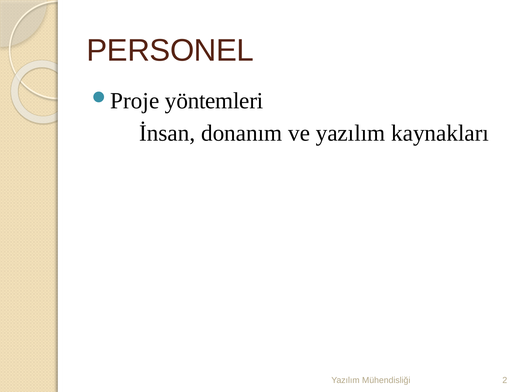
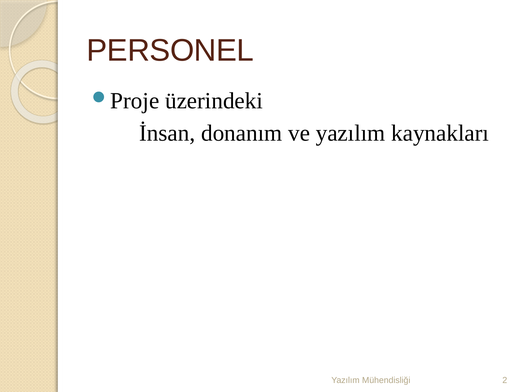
yöntemleri: yöntemleri -> üzerindeki
